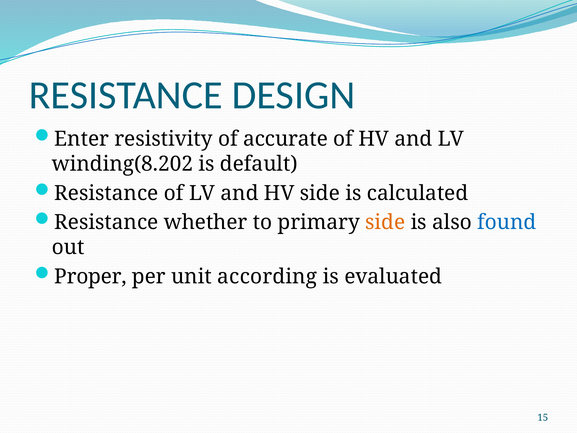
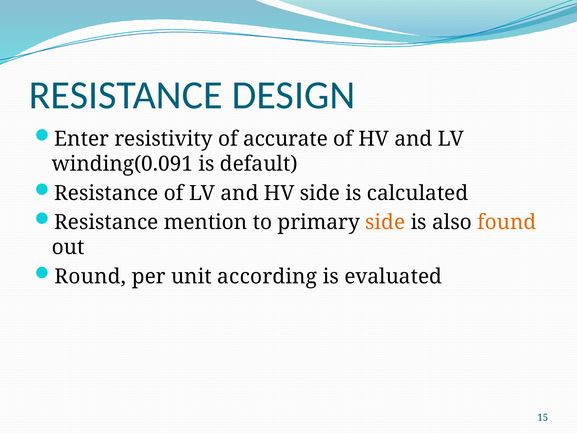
winding(8.202: winding(8.202 -> winding(0.091
whether: whether -> mention
found colour: blue -> orange
Proper: Proper -> Round
